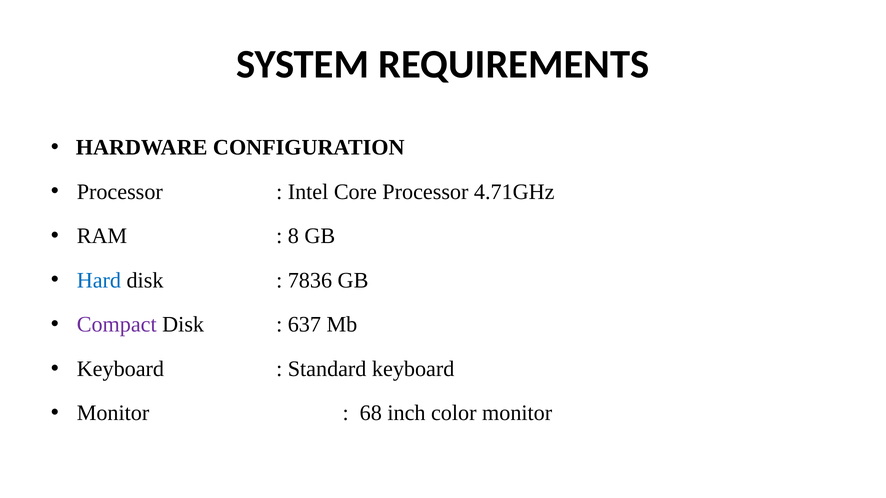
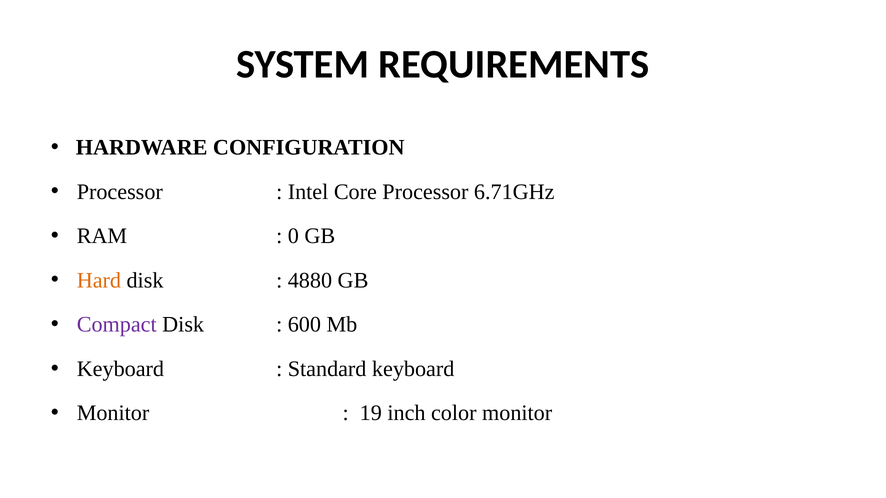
4.71GHz: 4.71GHz -> 6.71GHz
8: 8 -> 0
Hard colour: blue -> orange
7836: 7836 -> 4880
637: 637 -> 600
68: 68 -> 19
